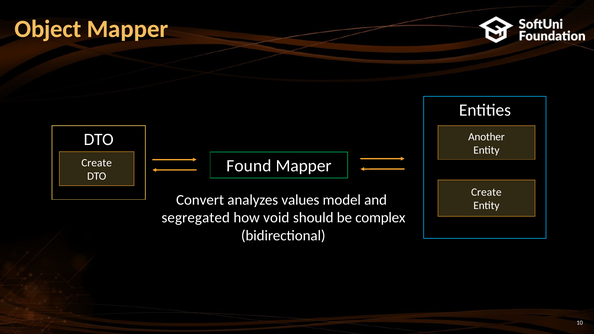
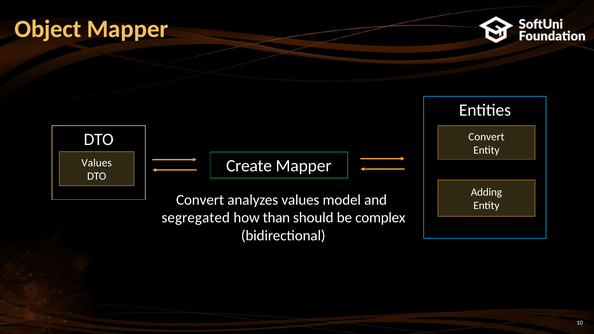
Another at (486, 137): Another -> Convert
Create at (97, 163): Create -> Values
Found: Found -> Create
Create at (486, 192): Create -> Adding
void: void -> than
